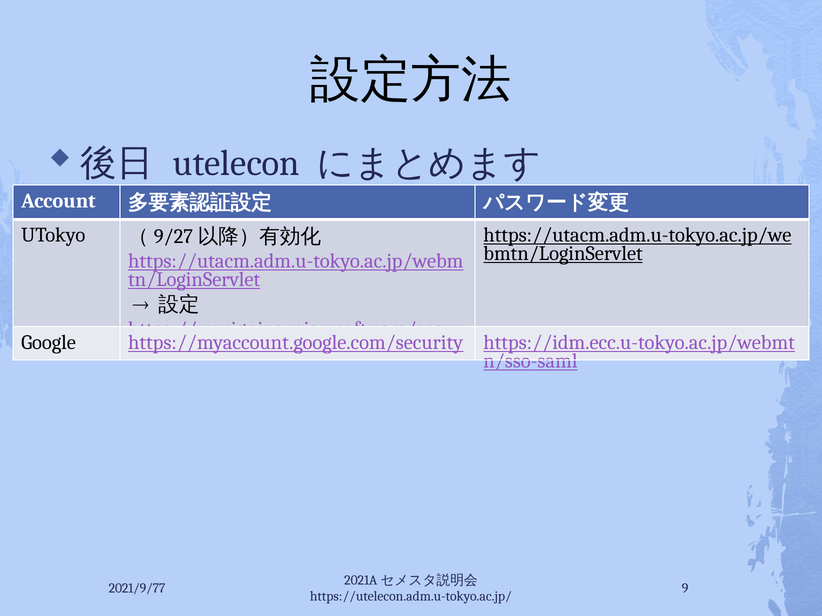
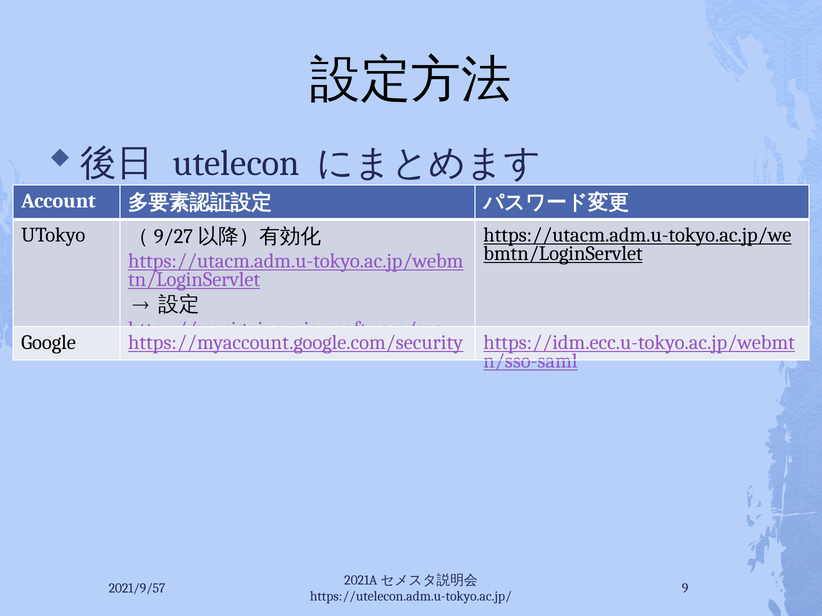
2021/9/77: 2021/9/77 -> 2021/9/57
